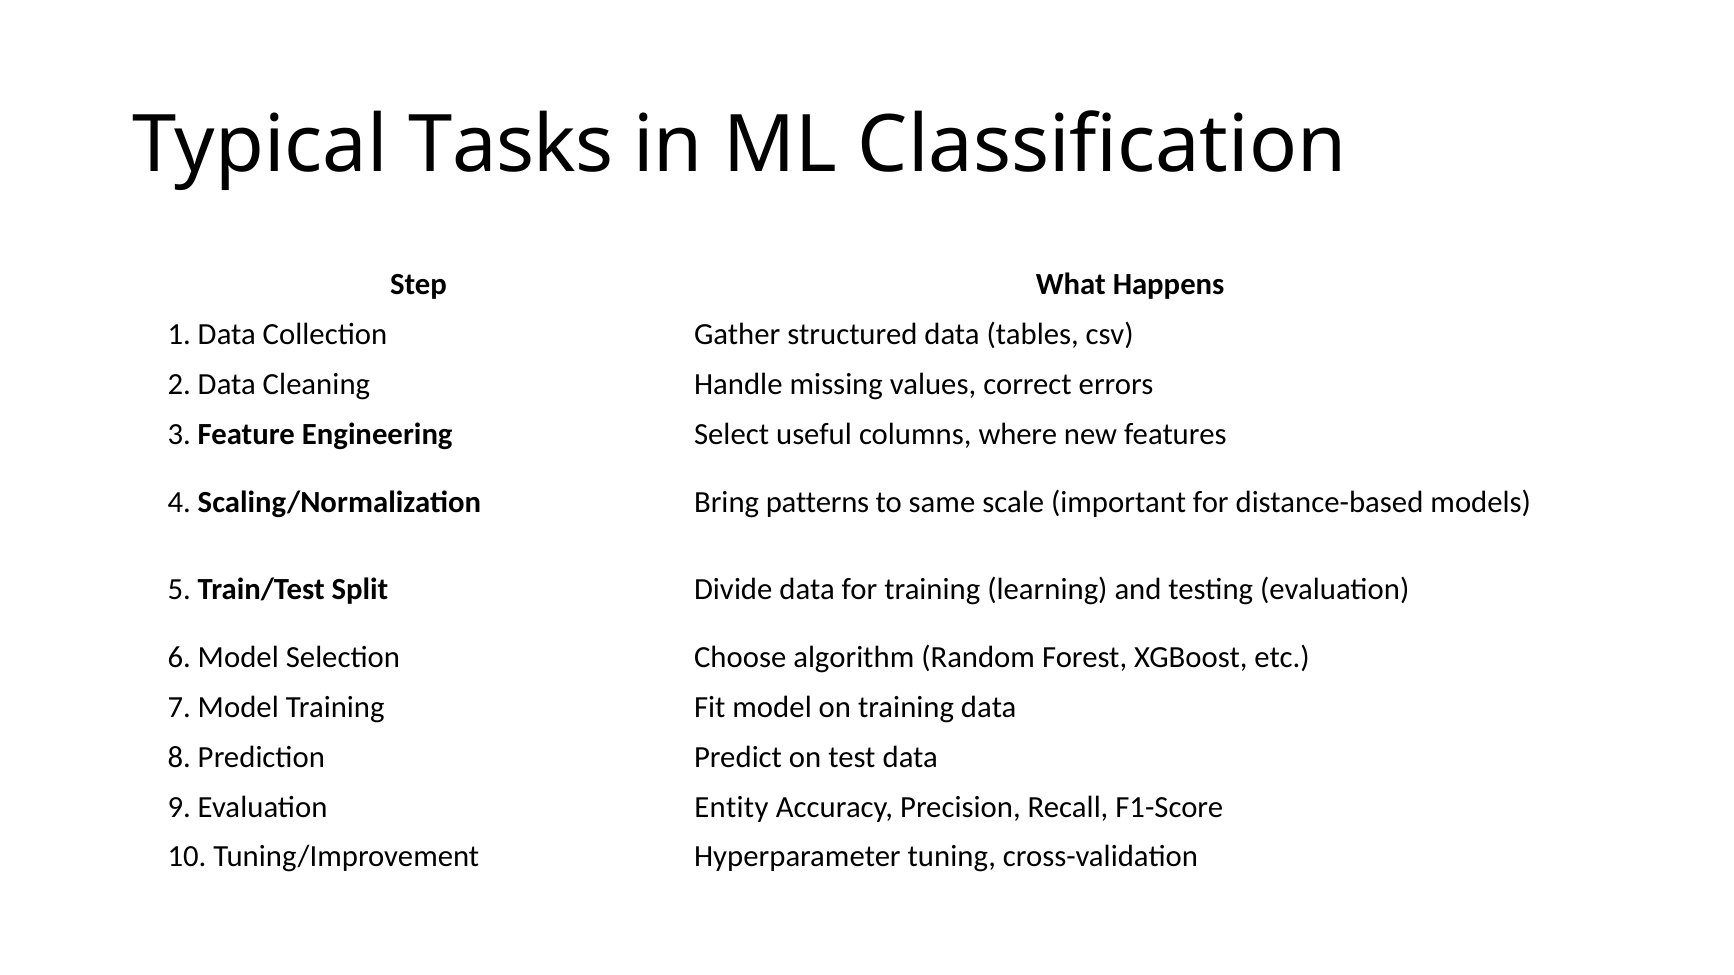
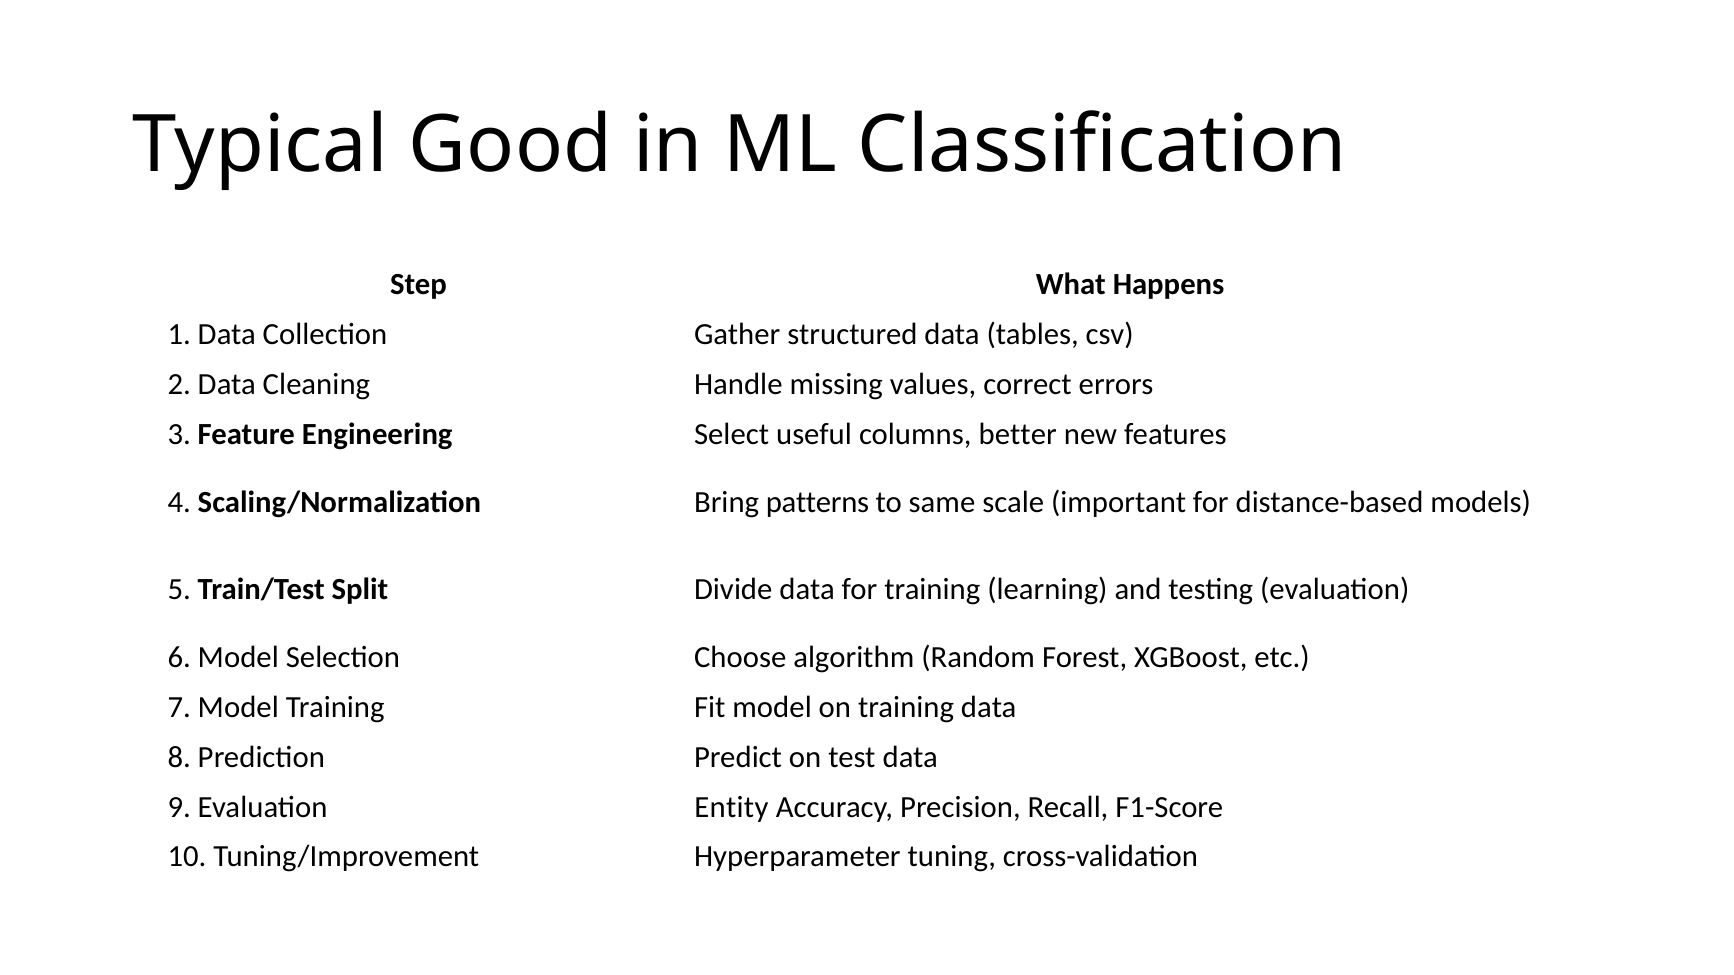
Tasks: Tasks -> Good
where: where -> better
